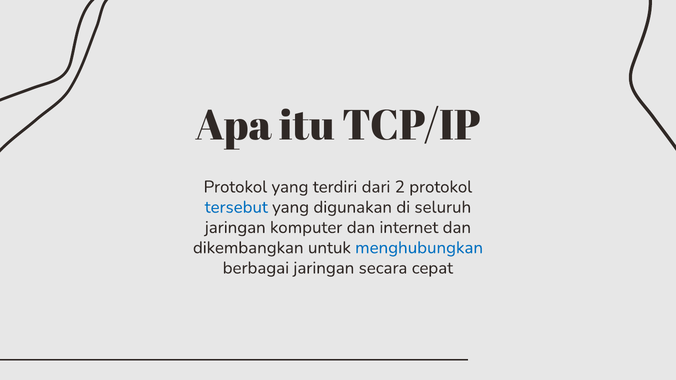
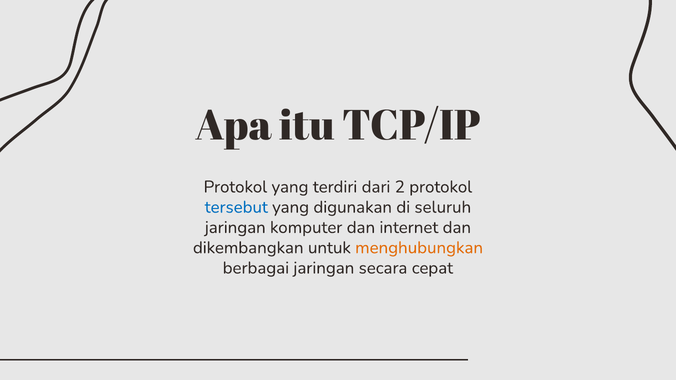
menghubungkan colour: blue -> orange
